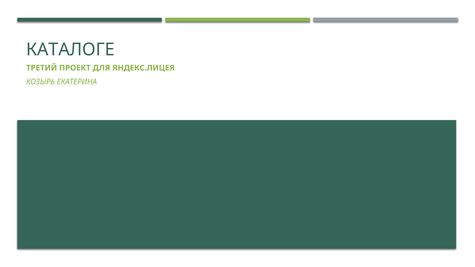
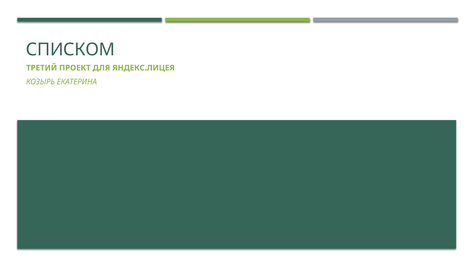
КАТАЛОГЕ: КАТАЛОГЕ -> СПИСКОМ
